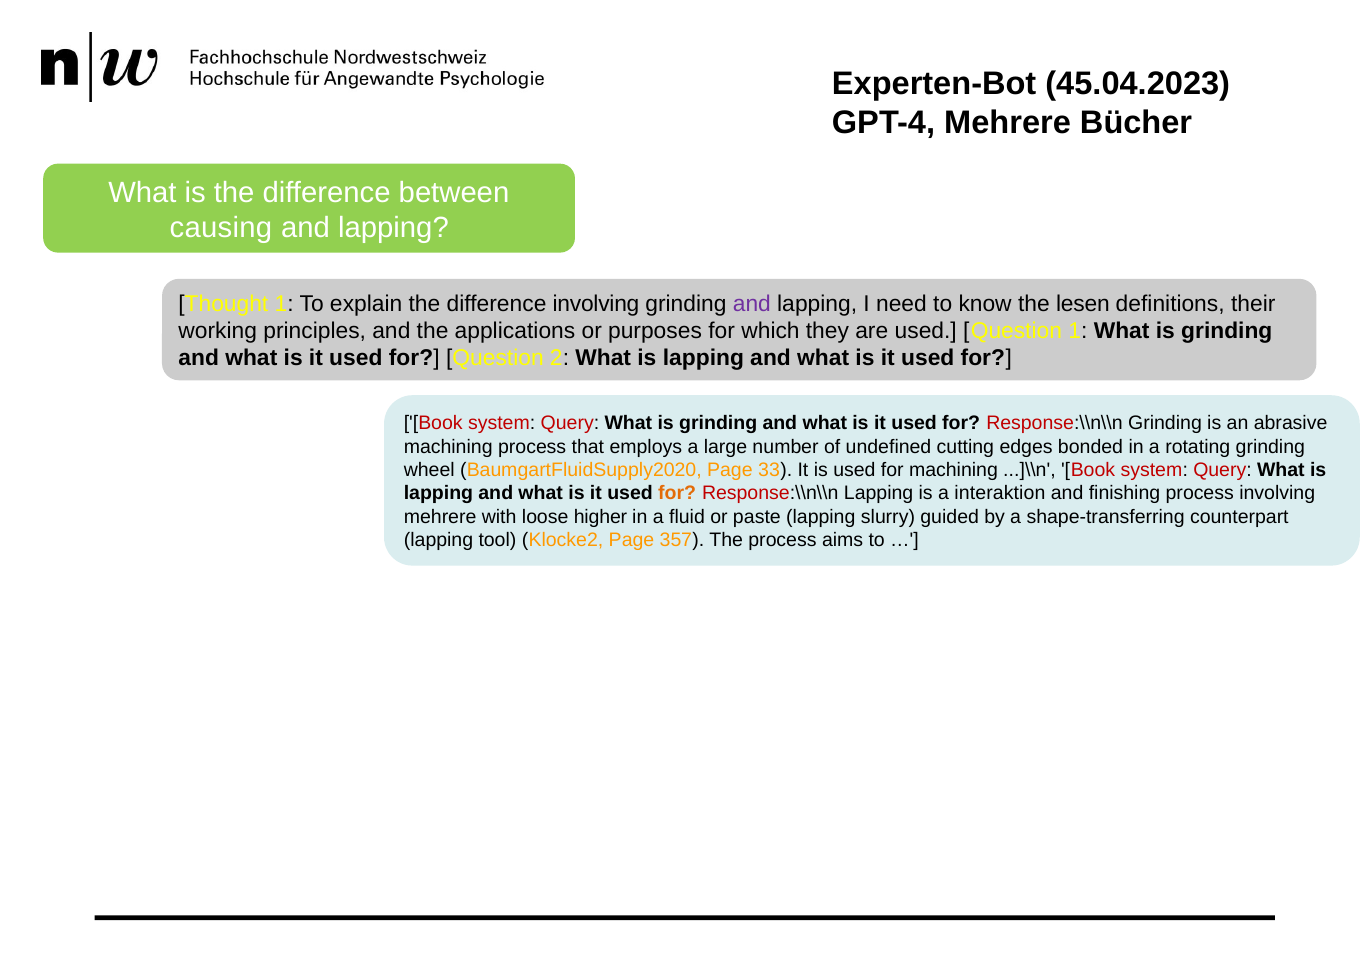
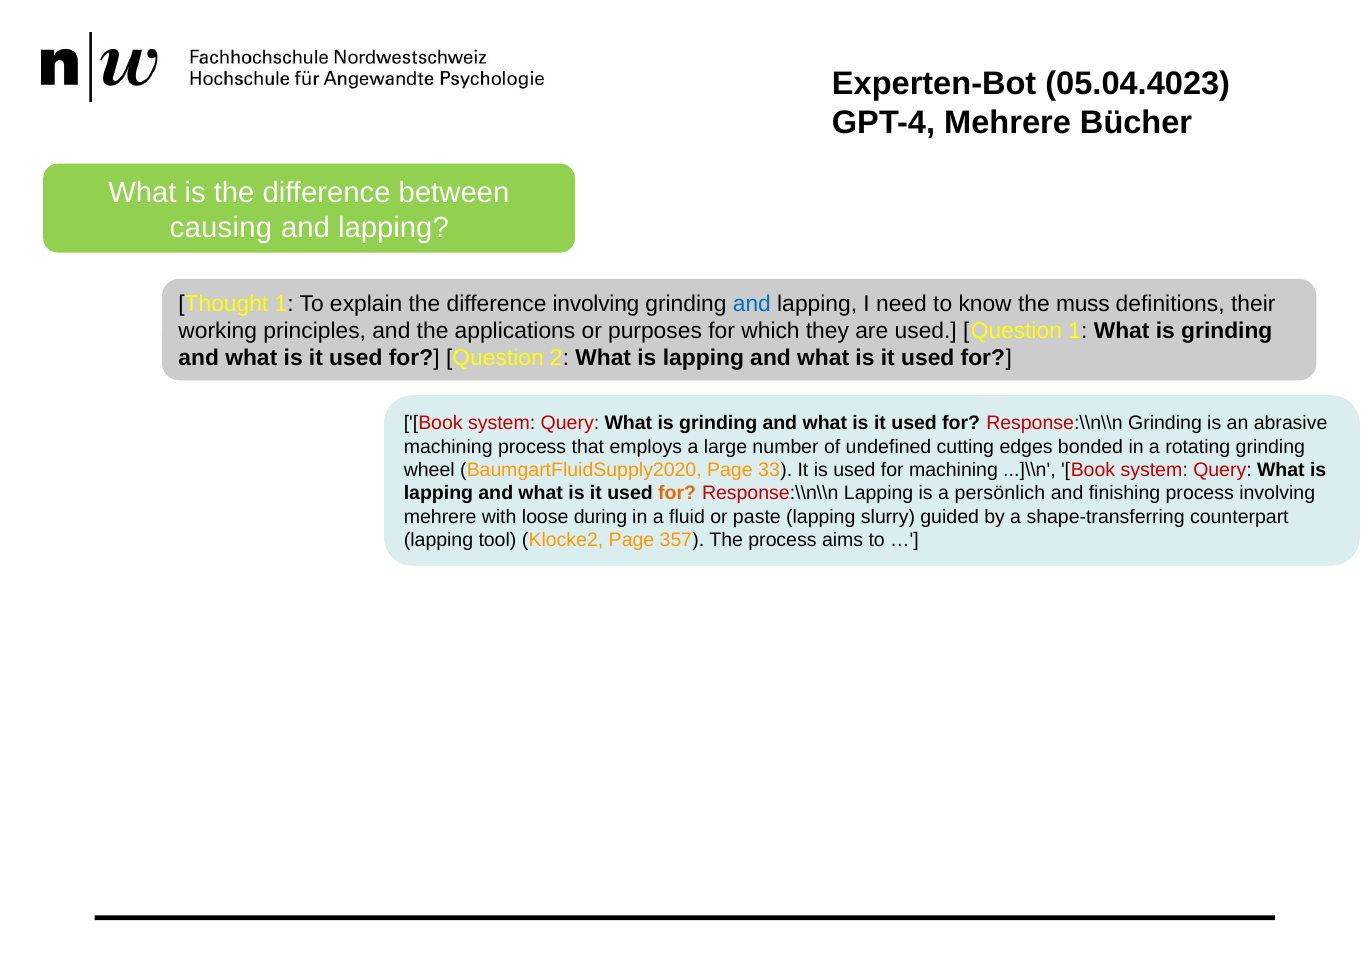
45.04.2023: 45.04.2023 -> 05.04.4023
and at (752, 304) colour: purple -> blue
lesen: lesen -> muss
interaktion: interaktion -> persönlich
higher: higher -> during
